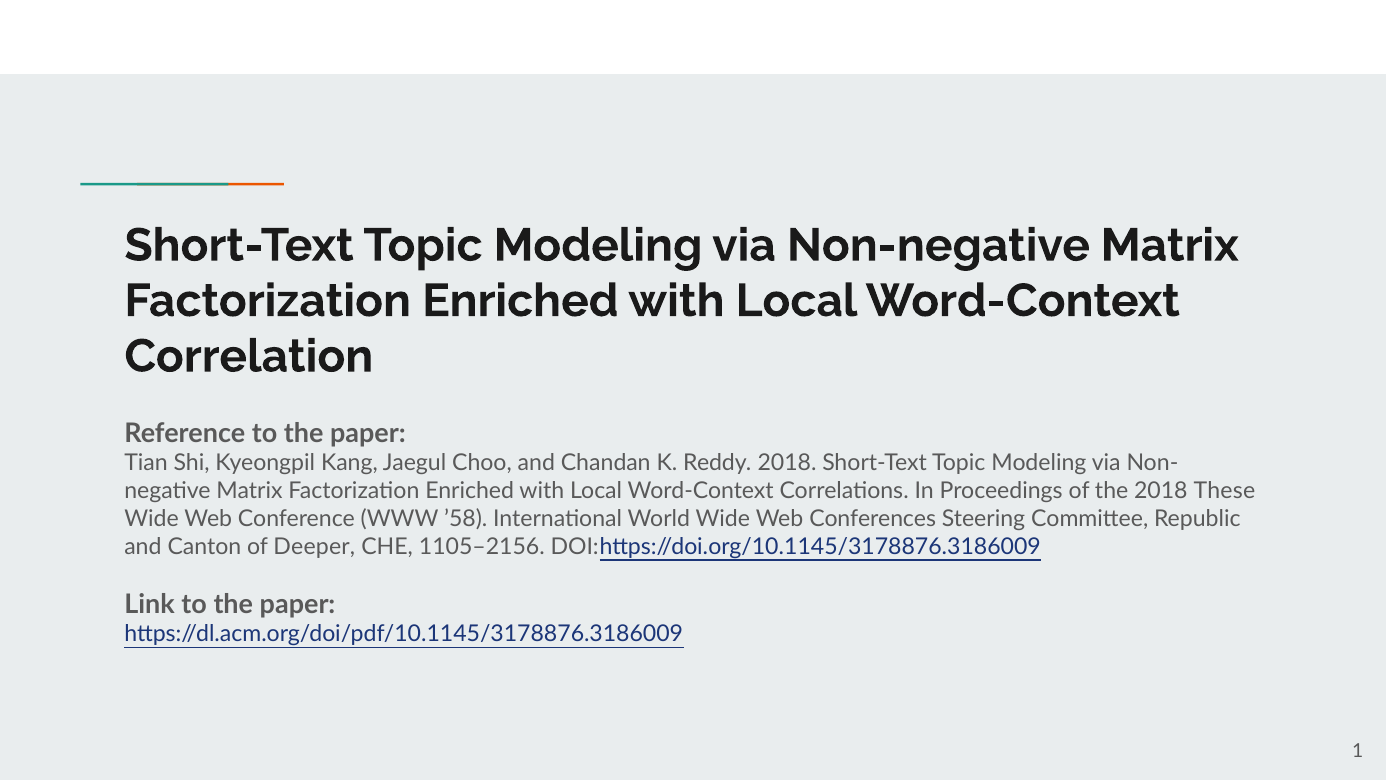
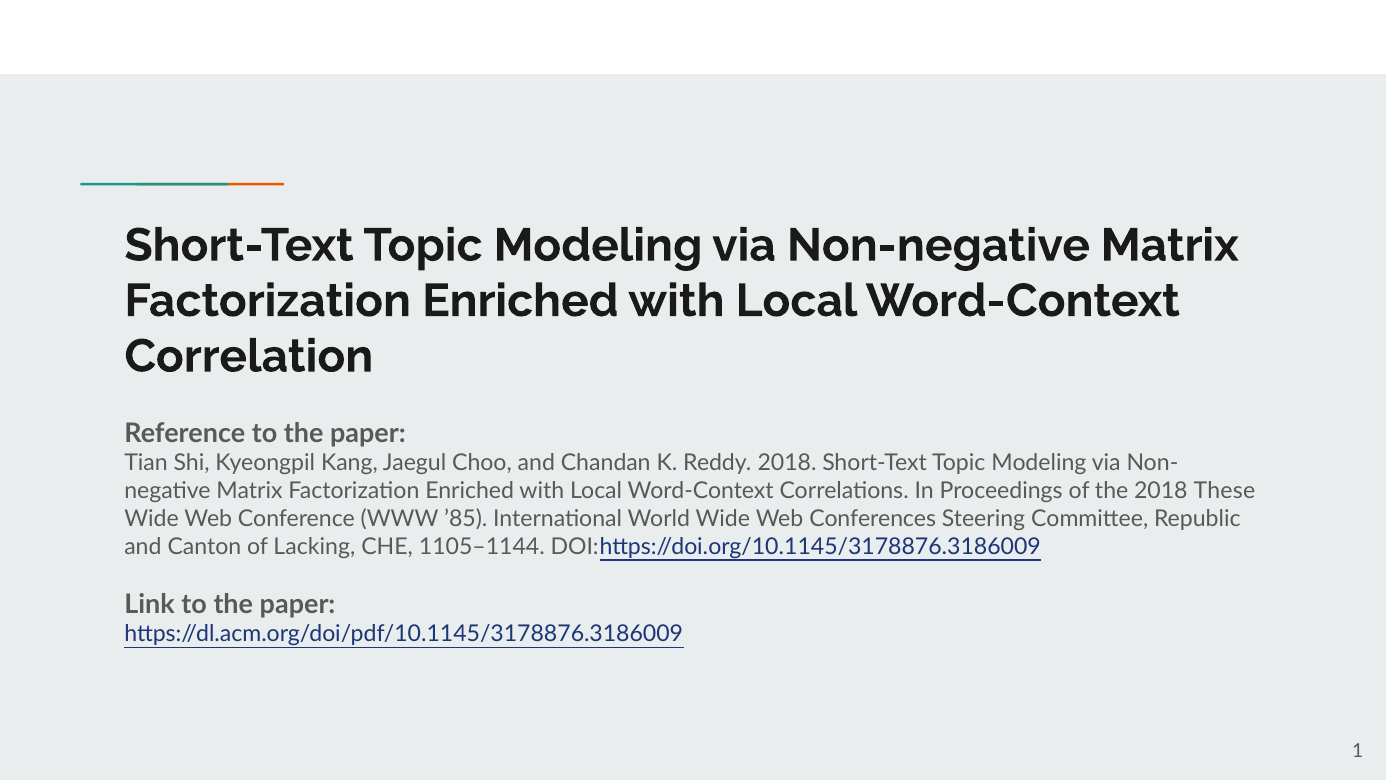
’58: ’58 -> ’85
Deeper: Deeper -> Lacking
1105–2156: 1105–2156 -> 1105–1144
